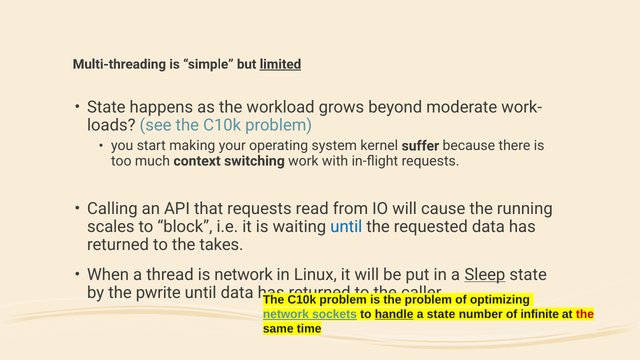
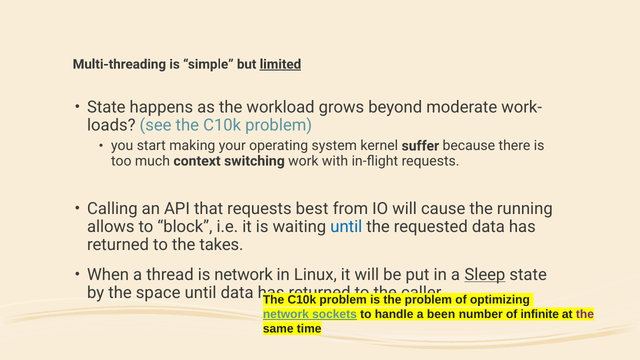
read: read -> best
scales: scales -> allows
pwrite: pwrite -> space
handle underline: present -> none
a state: state -> been
the at (585, 314) colour: red -> purple
